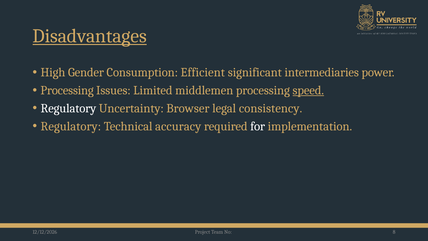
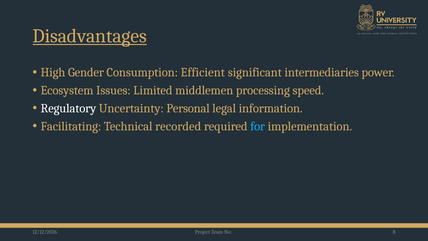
Processing at (67, 90): Processing -> Ecosystem
speed underline: present -> none
Browser: Browser -> Personal
consistency: consistency -> information
Regulatory at (71, 126): Regulatory -> Facilitating
accuracy: accuracy -> recorded
for colour: white -> light blue
